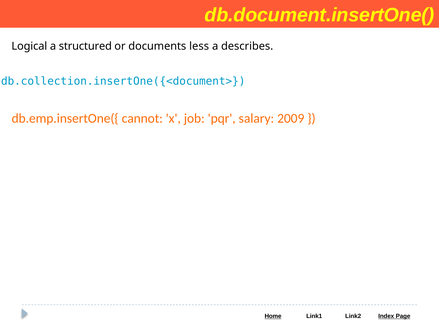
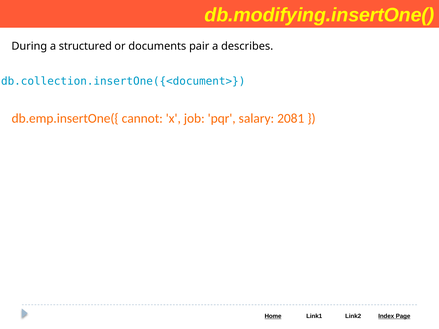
db.document.insertOne(: db.document.insertOne( -> db.modifying.insertOne(
Logical: Logical -> During
less: less -> pair
2009: 2009 -> 2081
